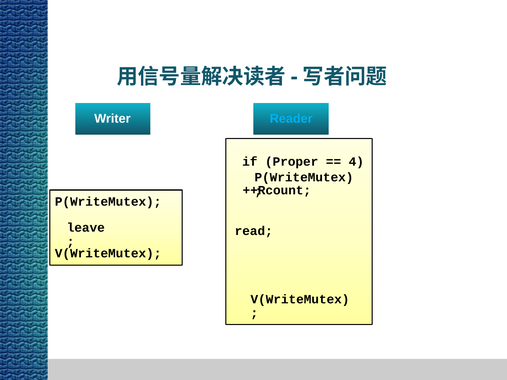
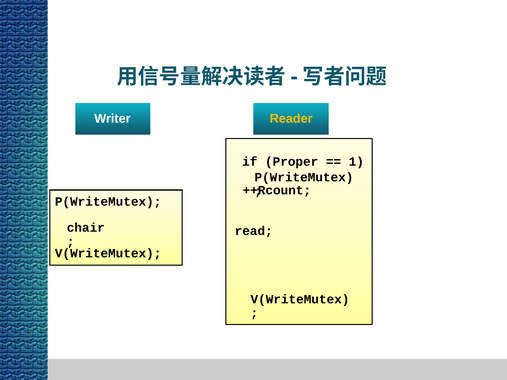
Reader colour: light blue -> yellow
4: 4 -> 1
leave: leave -> chair
